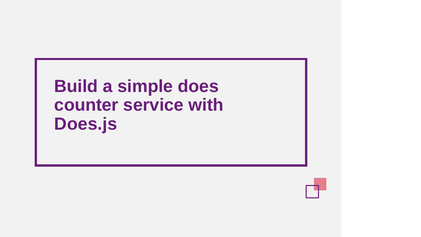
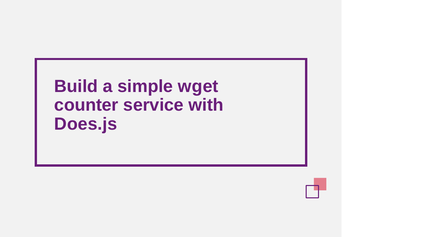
does: does -> wget
